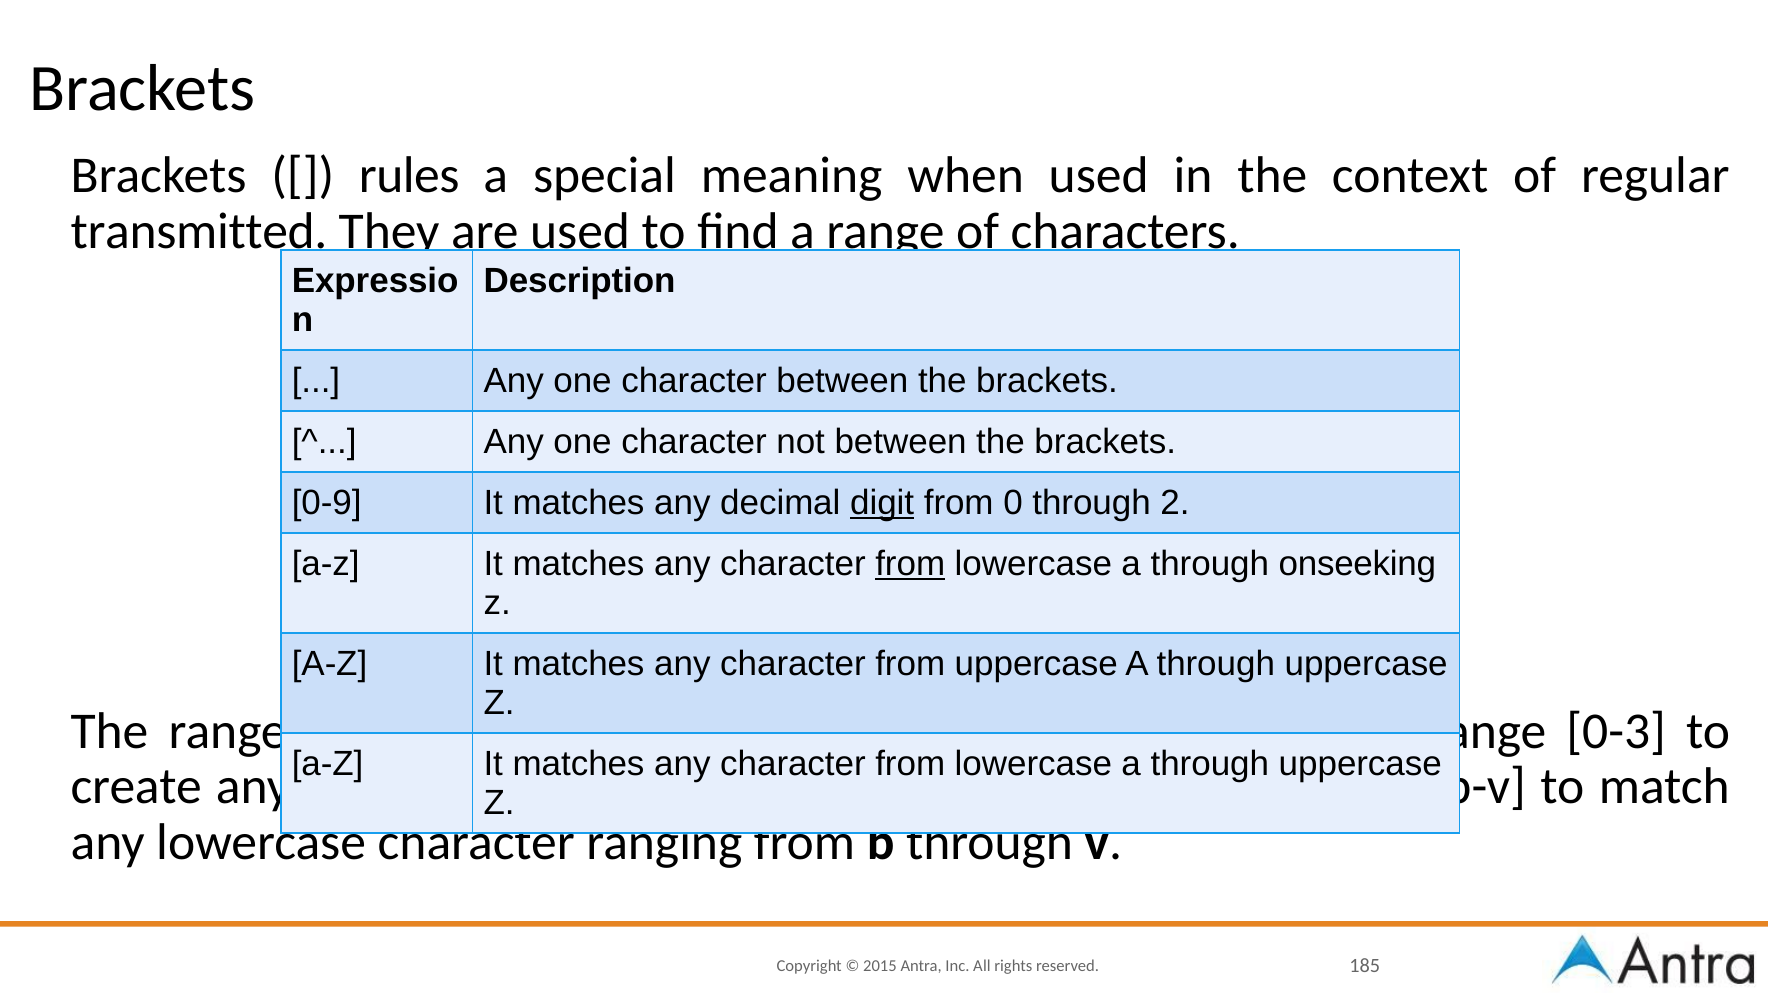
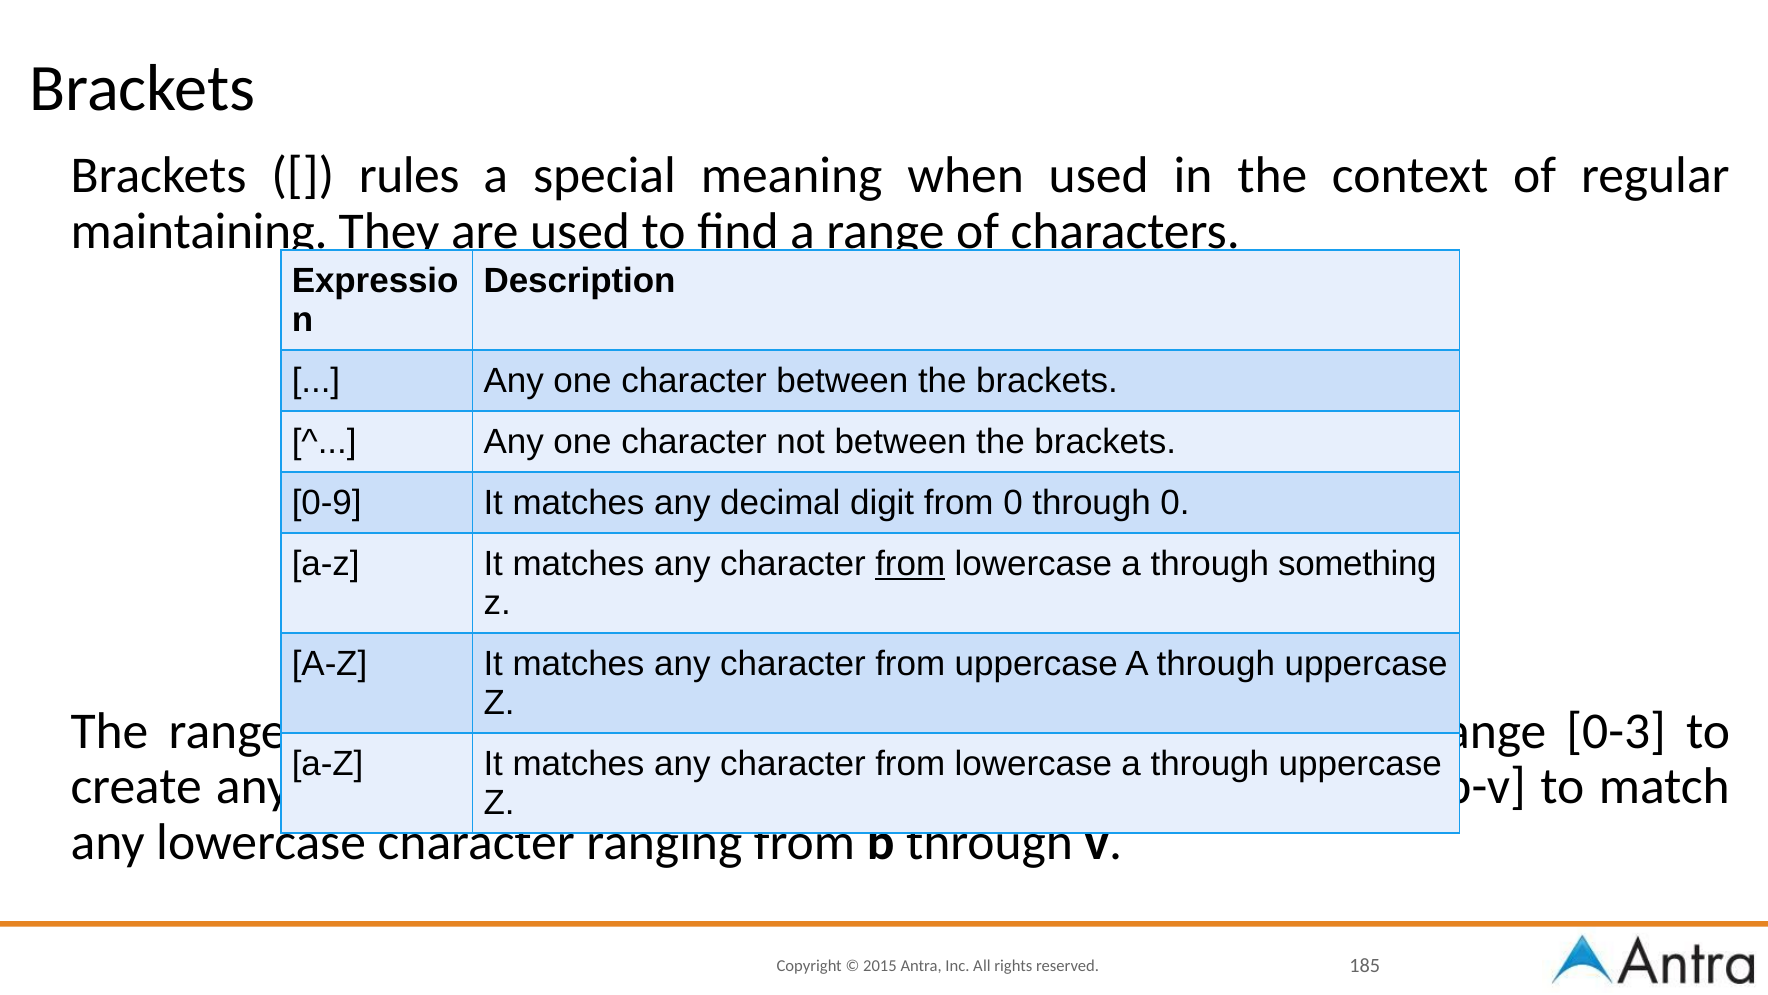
transmitted: transmitted -> maintaining
digit at (882, 503) underline: present -> none
through 2: 2 -> 0
onseeking: onseeking -> something
